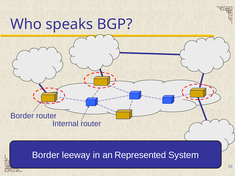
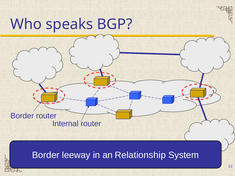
Represented: Represented -> Relationship
